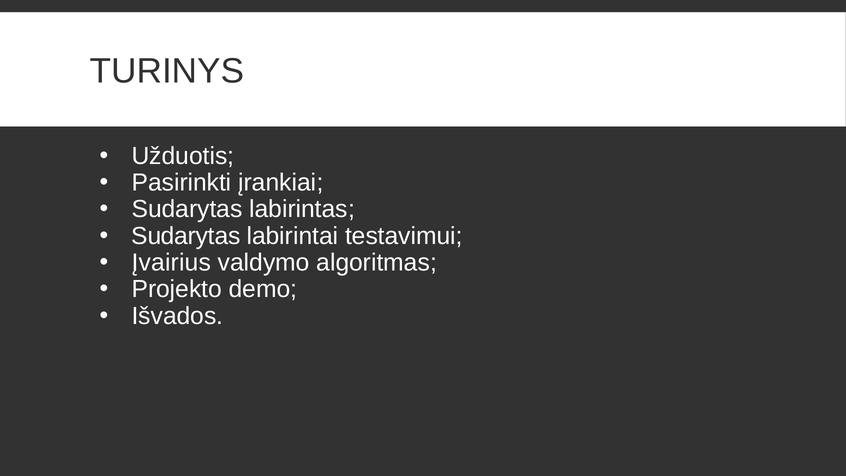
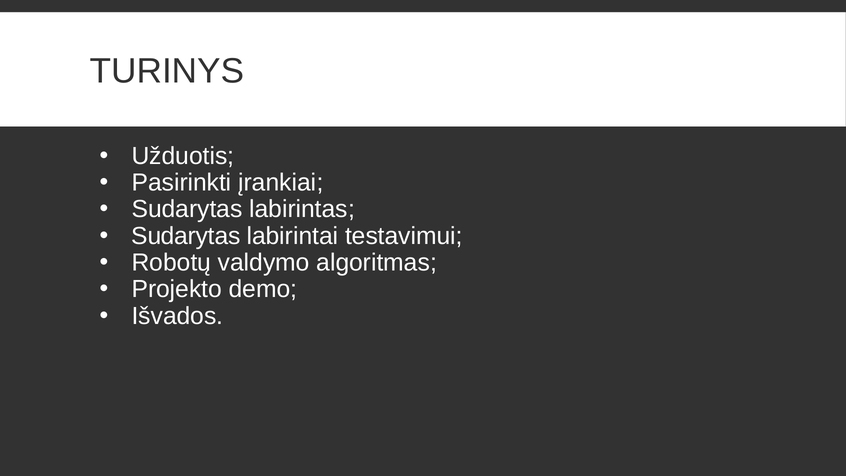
Įvairius: Įvairius -> Robotų
